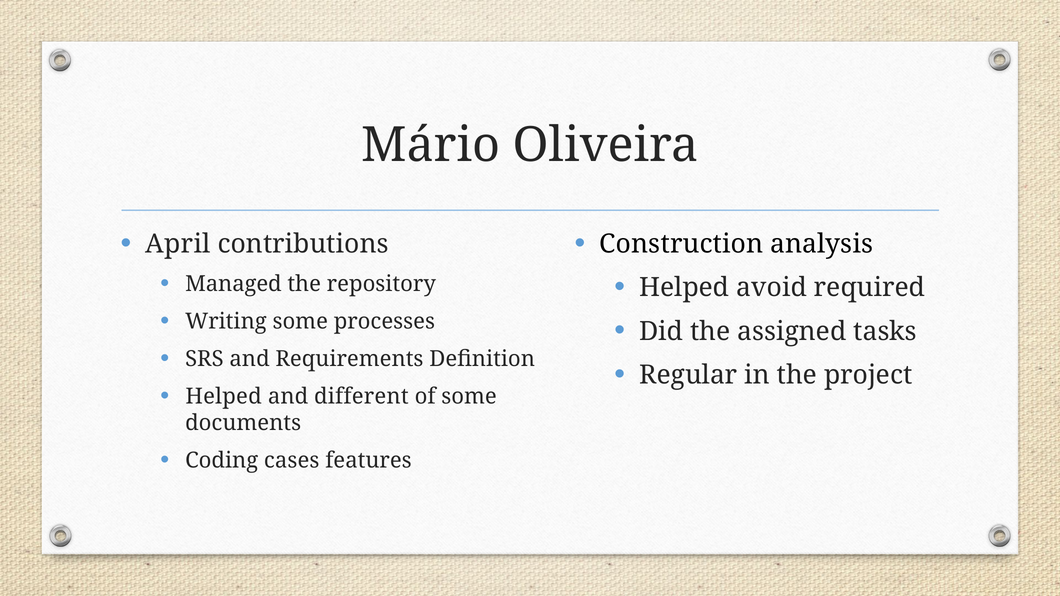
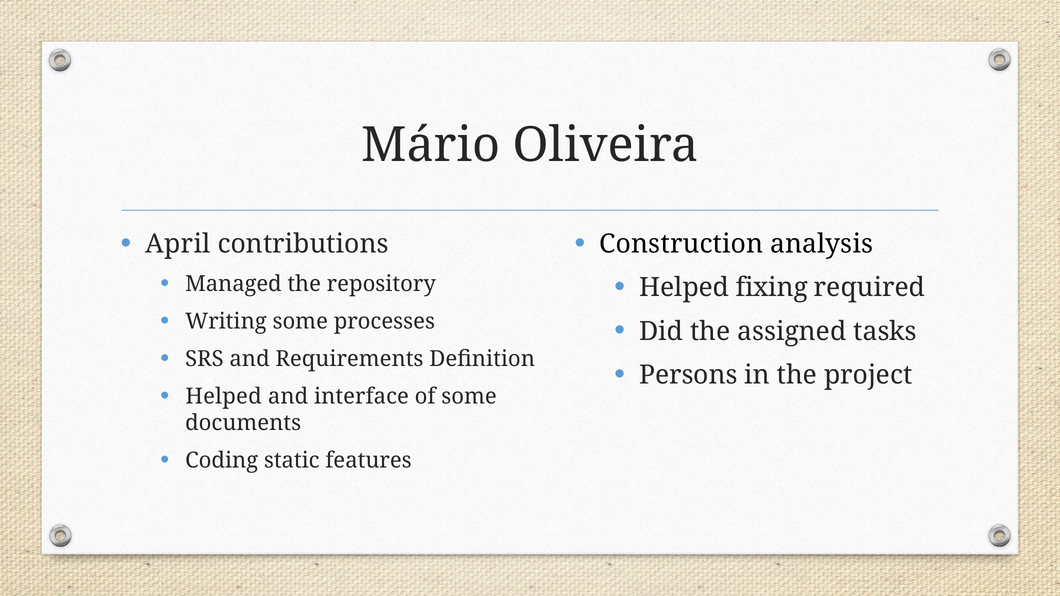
avoid: avoid -> fixing
Regular: Regular -> Persons
different: different -> interface
cases: cases -> static
